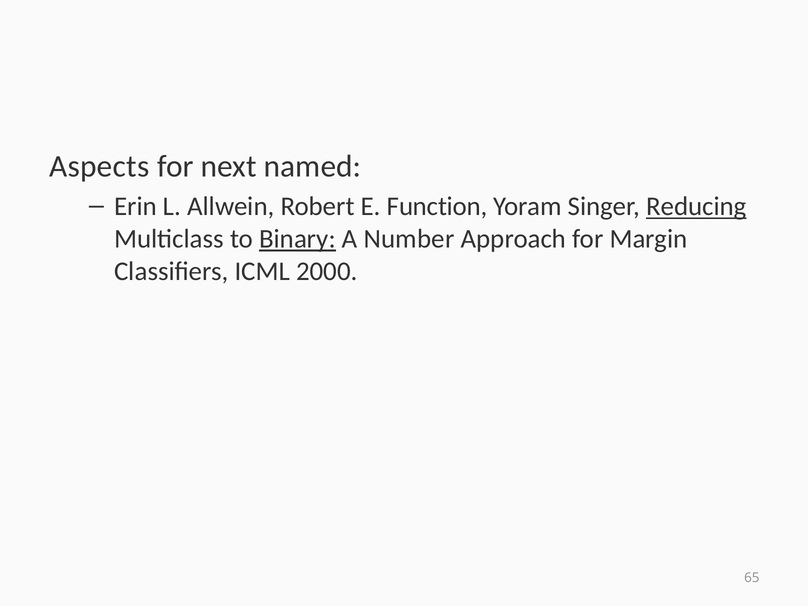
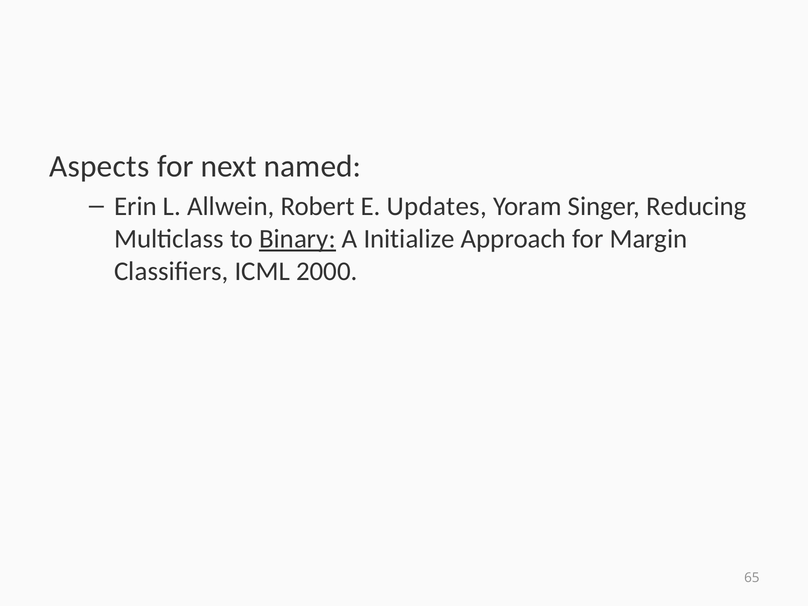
Function: Function -> Updates
Reducing underline: present -> none
Number: Number -> Initialize
